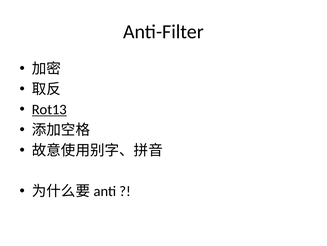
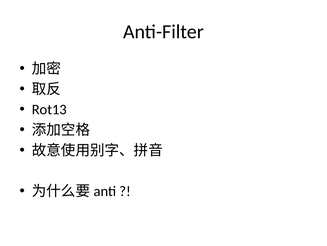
Rot13 underline: present -> none
